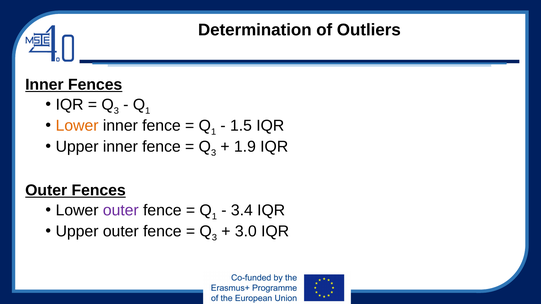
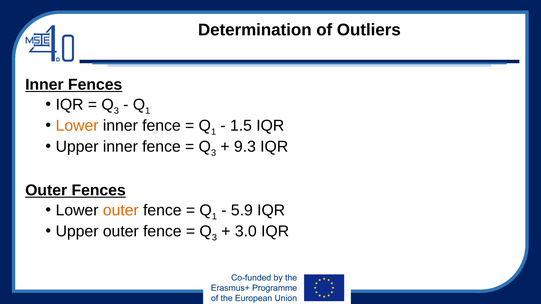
1.9: 1.9 -> 9.3
outer at (121, 211) colour: purple -> orange
3.4: 3.4 -> 5.9
